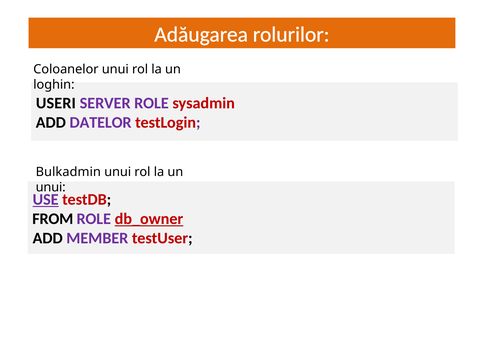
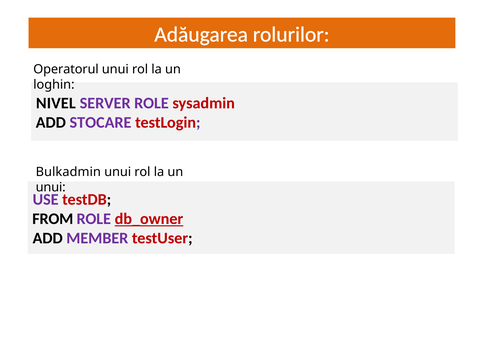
Coloanelor: Coloanelor -> Operatorul
USERI: USERI -> NIVEL
DATELOR: DATELOR -> STOCARE
USE underline: present -> none
